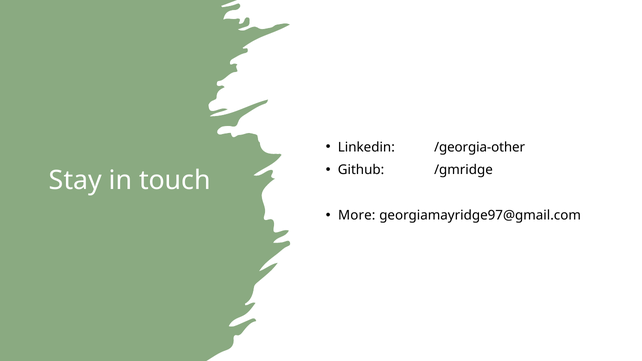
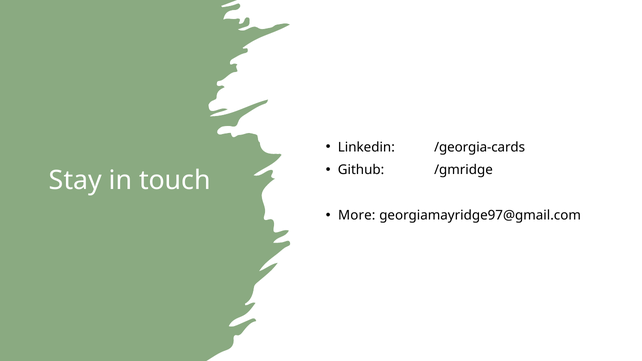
/georgia-other: /georgia-other -> /georgia-cards
